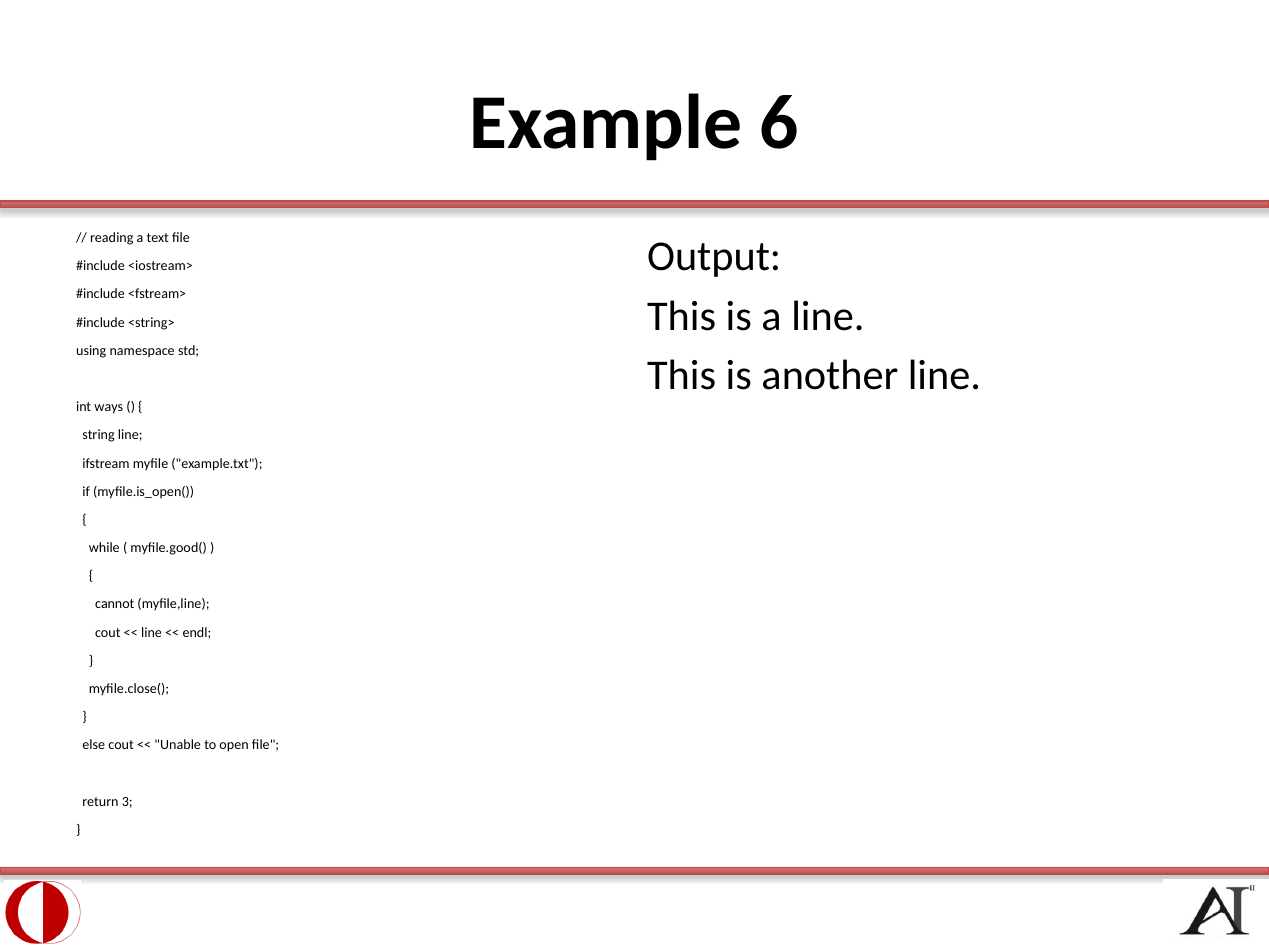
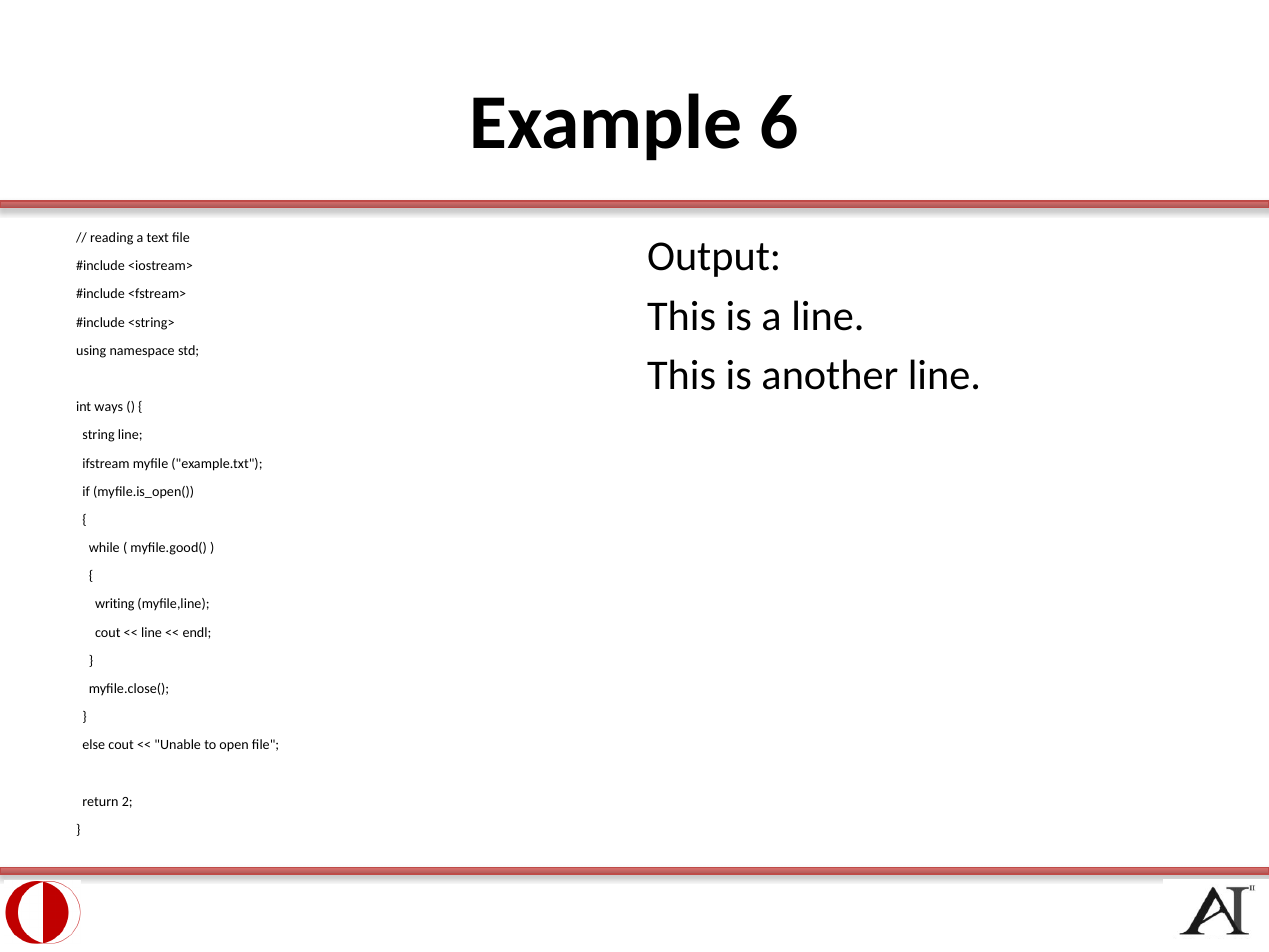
cannot: cannot -> writing
3: 3 -> 2
